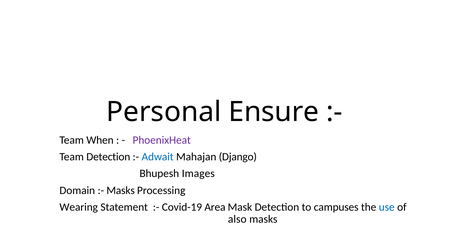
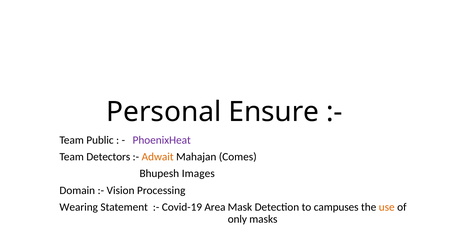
When: When -> Public
Team Detection: Detection -> Detectors
Adwait colour: blue -> orange
Django: Django -> Comes
Masks at (121, 191): Masks -> Vision
use colour: blue -> orange
also: also -> only
